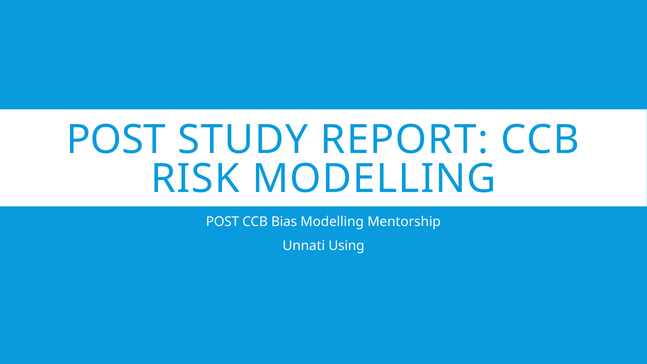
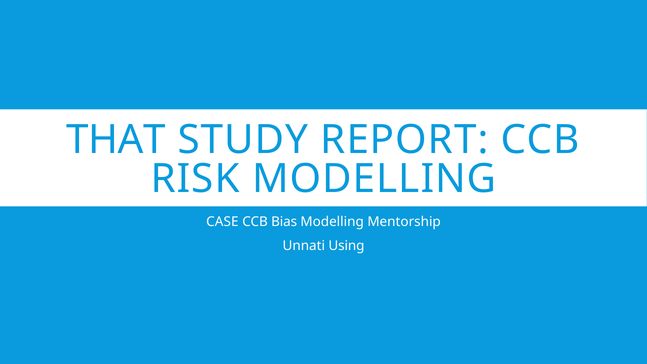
POST at (116, 140): POST -> THAT
POST at (223, 222): POST -> CASE
